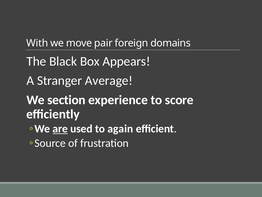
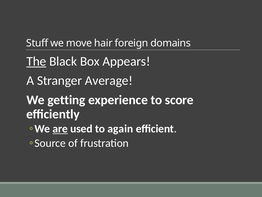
With: With -> Stuff
pair: pair -> hair
The underline: none -> present
section: section -> getting
